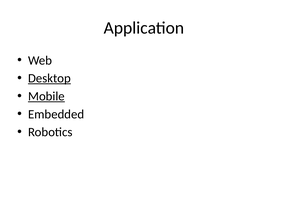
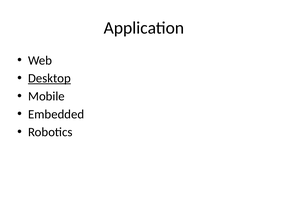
Mobile underline: present -> none
